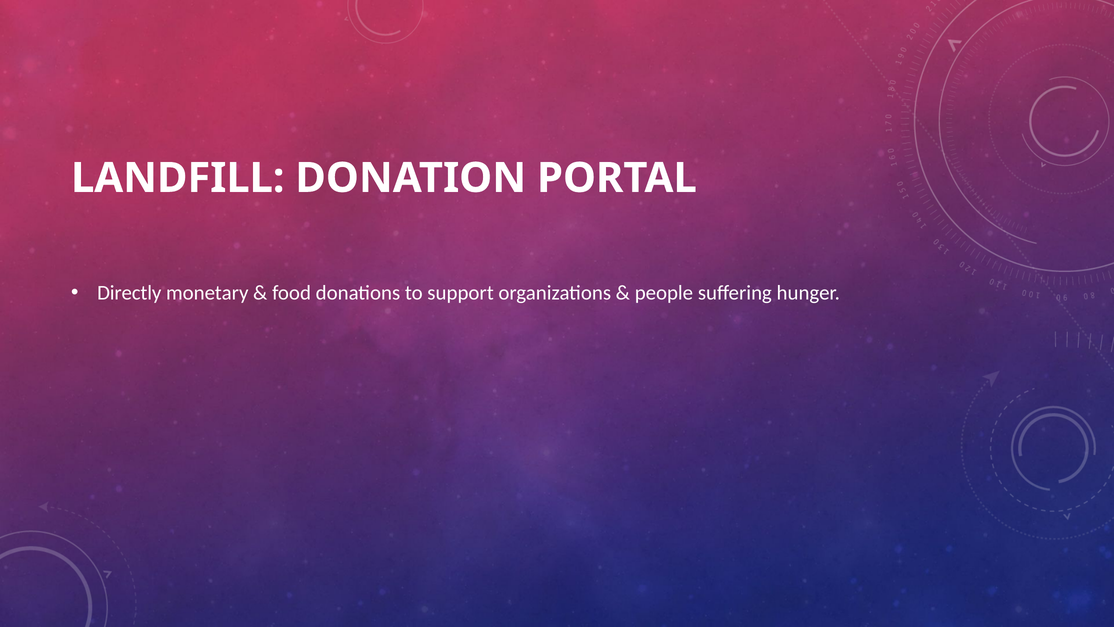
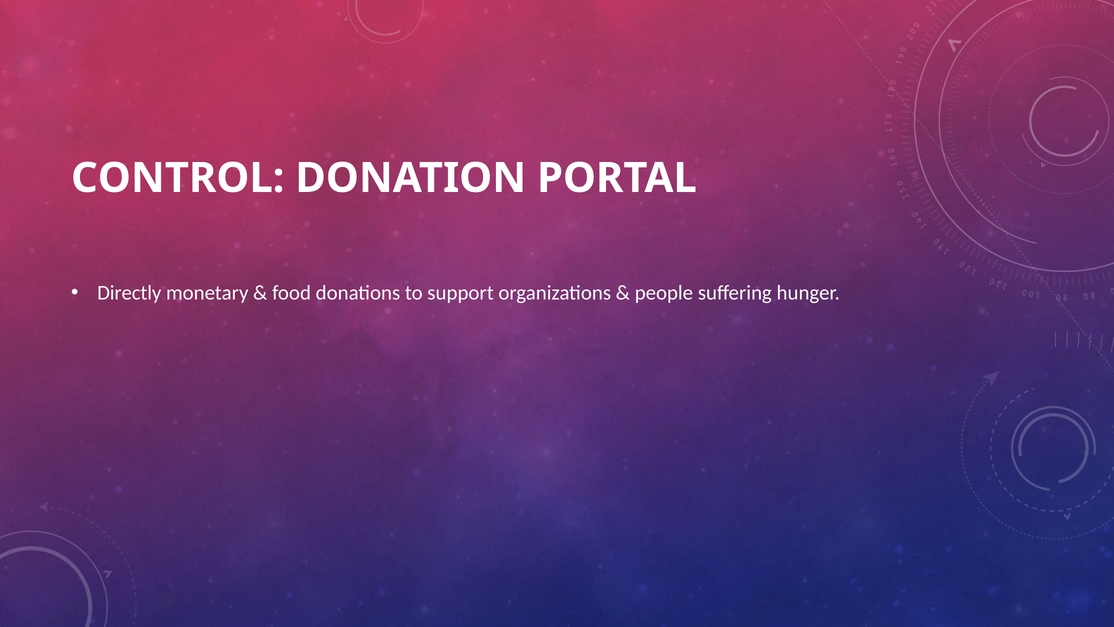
LANDFILL at (178, 178): LANDFILL -> CONTROL
